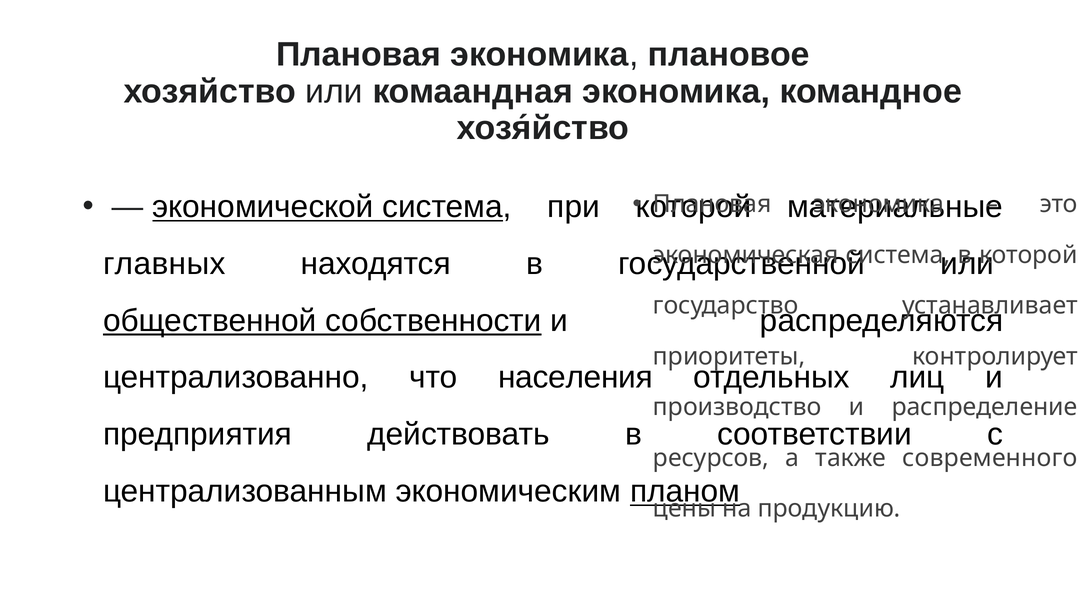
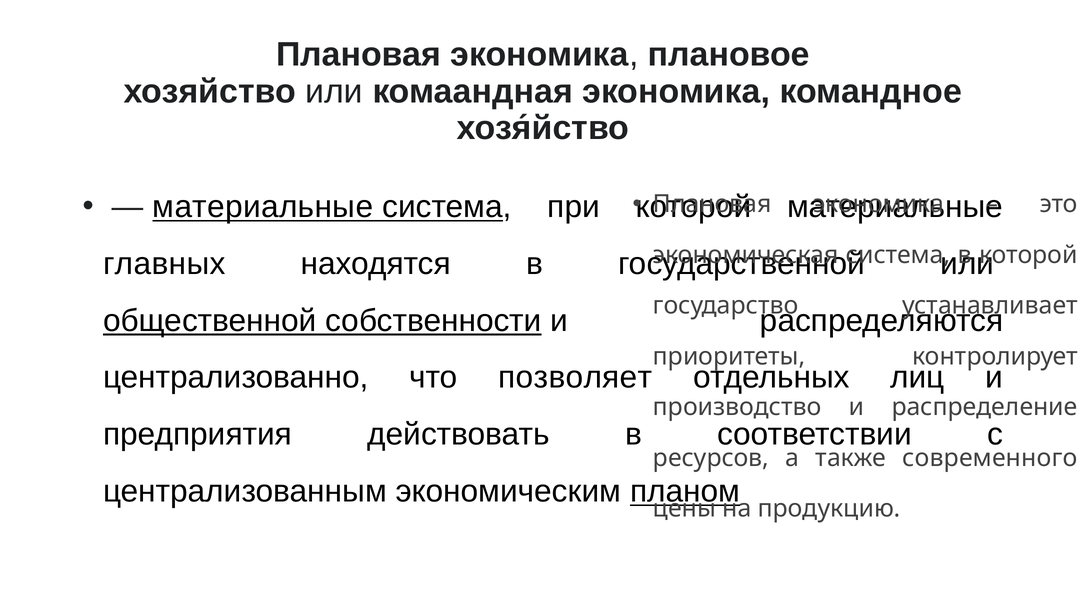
экономической at (263, 207): экономической -> материальные
населения: населения -> позволяет
